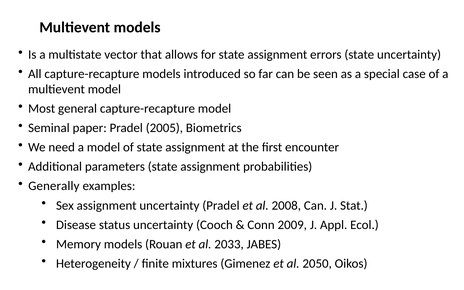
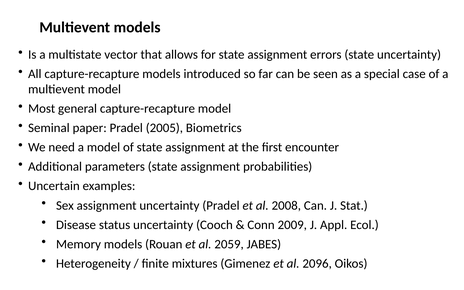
Generally: Generally -> Uncertain
2033: 2033 -> 2059
2050: 2050 -> 2096
